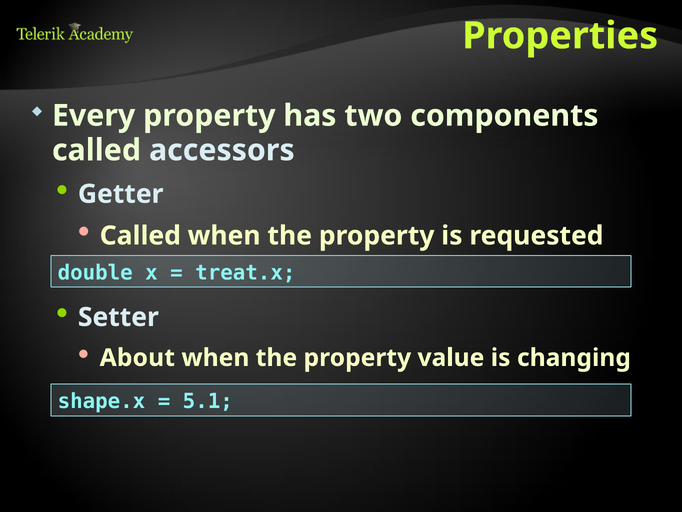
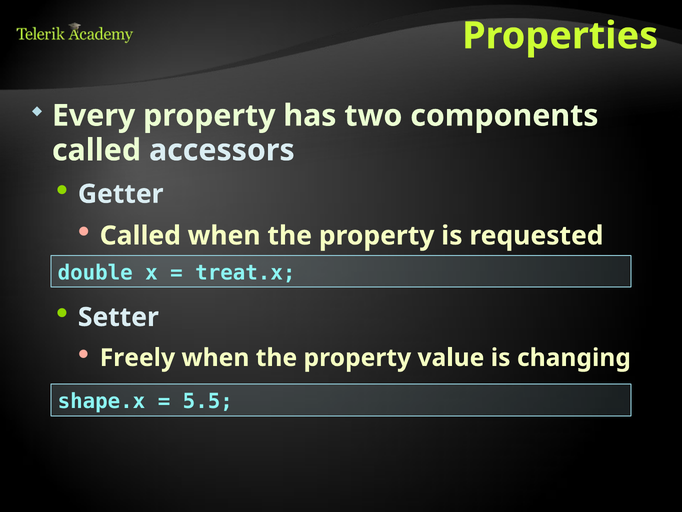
About: About -> Freely
5.1: 5.1 -> 5.5
